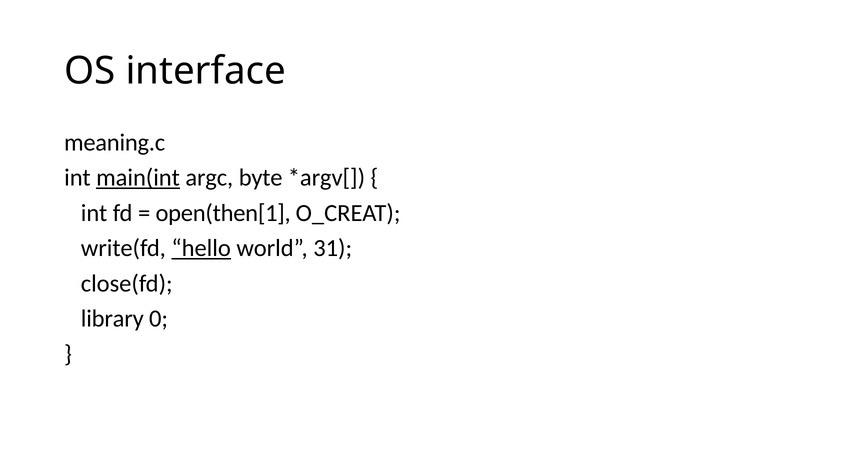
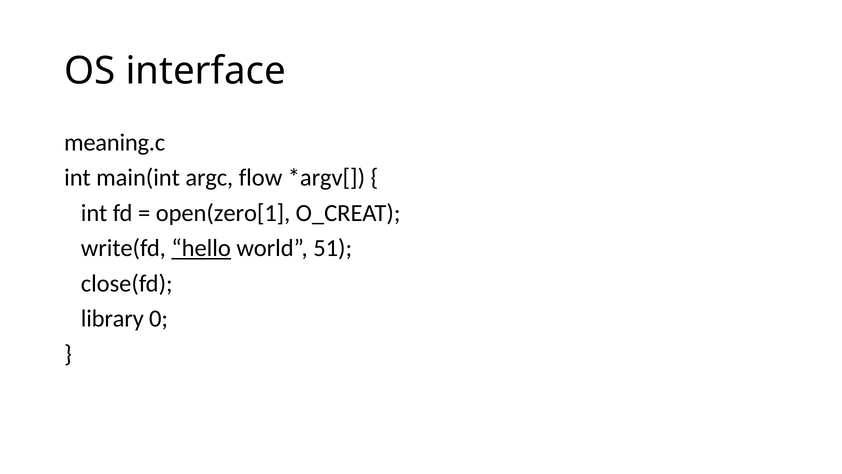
main(int underline: present -> none
byte: byte -> flow
open(then[1: open(then[1 -> open(zero[1
31: 31 -> 51
